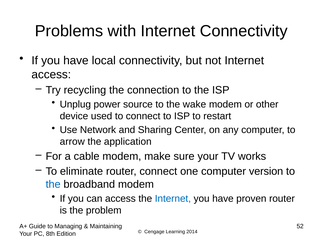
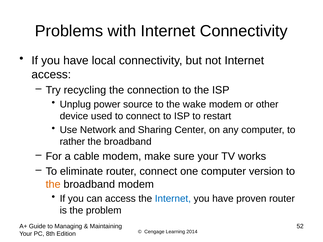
arrow: arrow -> rather
application at (128, 142): application -> broadband
the at (53, 184) colour: blue -> orange
